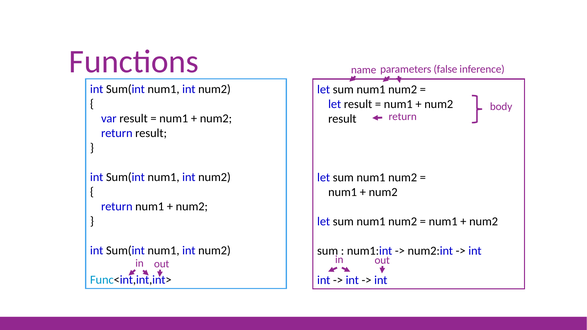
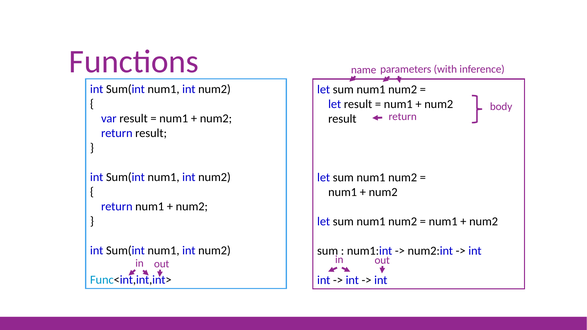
false: false -> with
